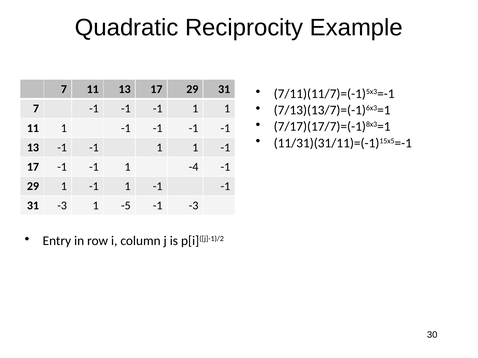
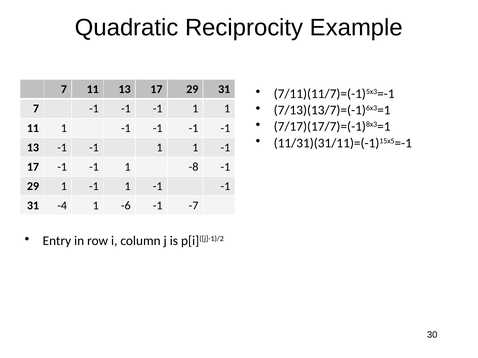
-4: -4 -> -8
31 -3: -3 -> -4
-5: -5 -> -6
-1 -3: -3 -> -7
